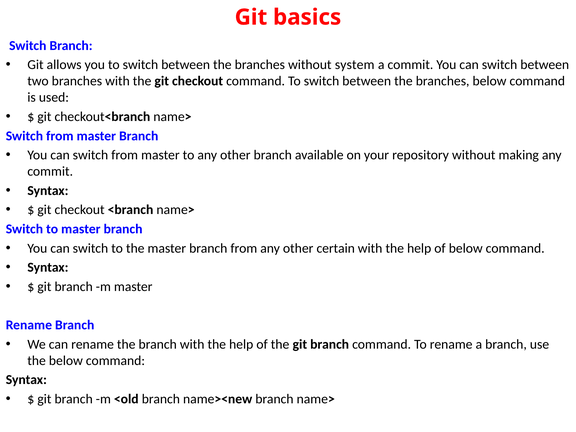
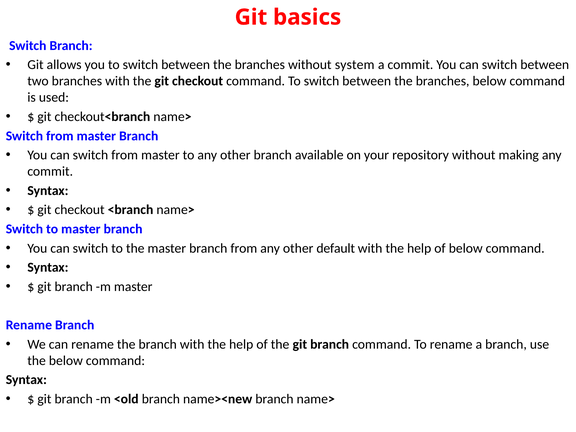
certain: certain -> default
